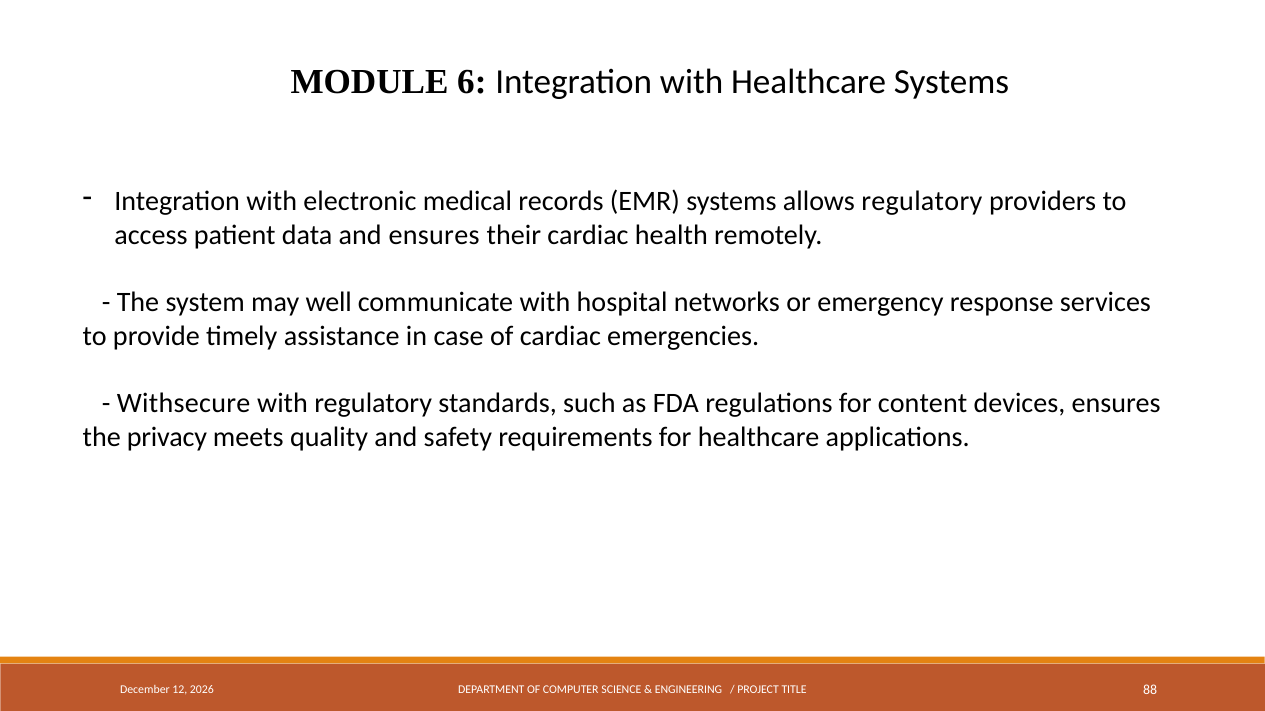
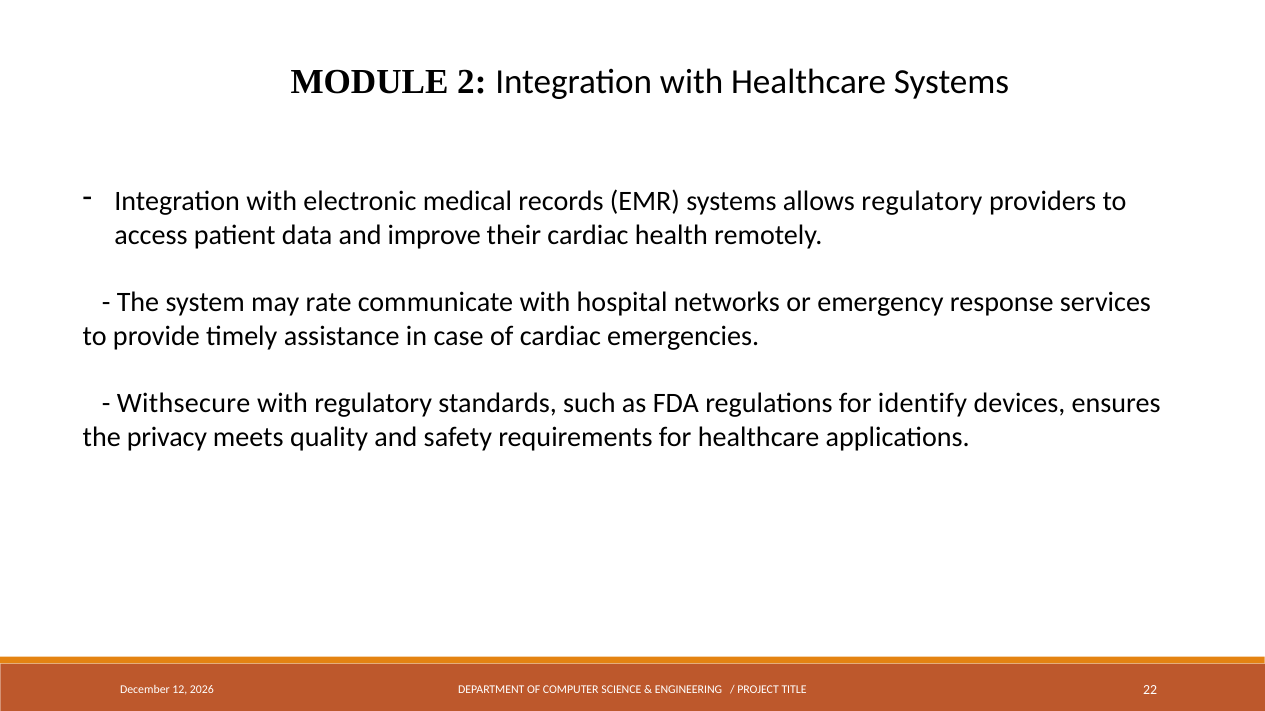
6: 6 -> 2
and ensures: ensures -> improve
well: well -> rate
content: content -> identify
88: 88 -> 22
